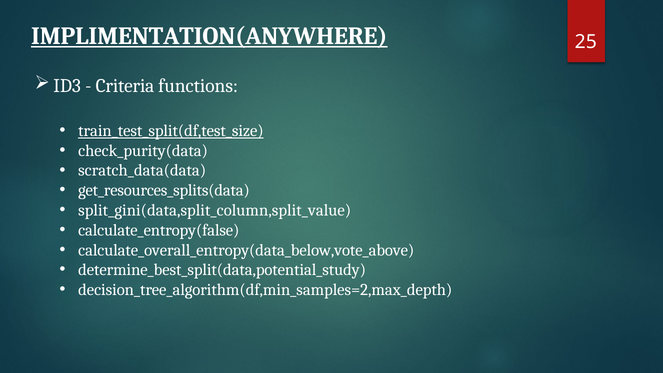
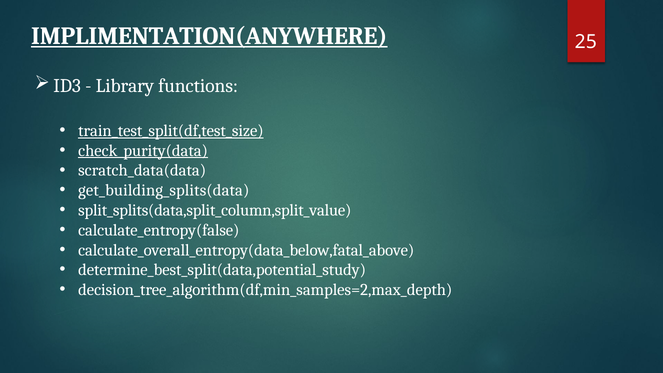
Criteria: Criteria -> Library
check_purity(data underline: none -> present
get_resources_splits(data: get_resources_splits(data -> get_building_splits(data
split_gini(data,split_column,split_value: split_gini(data,split_column,split_value -> split_splits(data,split_column,split_value
calculate_overall_entropy(data_below,vote_above: calculate_overall_entropy(data_below,vote_above -> calculate_overall_entropy(data_below,fatal_above
